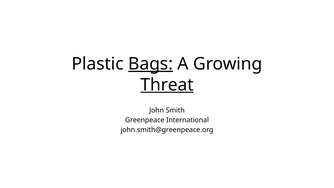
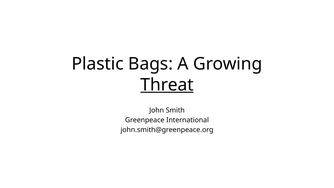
Bags underline: present -> none
